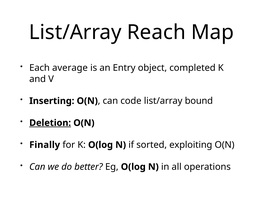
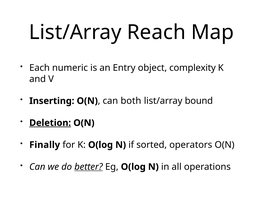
average: average -> numeric
completed: completed -> complexity
code: code -> both
exploiting: exploiting -> operators
better underline: none -> present
